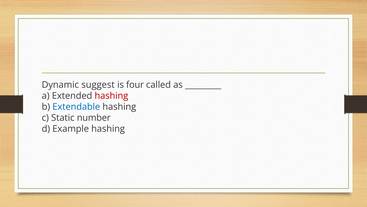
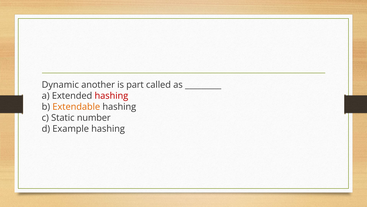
suggest: suggest -> another
four: four -> part
Extendable colour: blue -> orange
